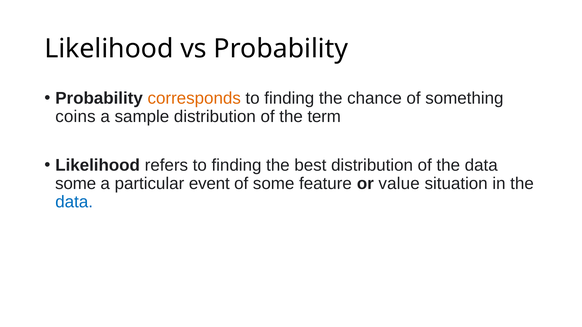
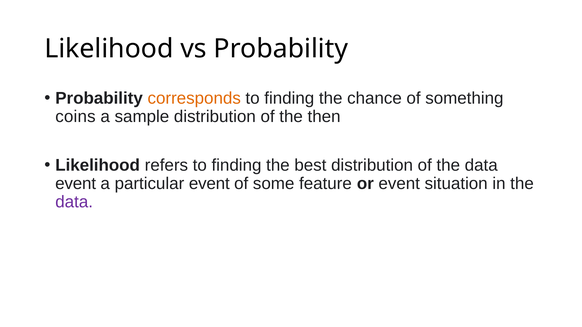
term: term -> then
some at (76, 184): some -> event
or value: value -> event
data at (74, 202) colour: blue -> purple
